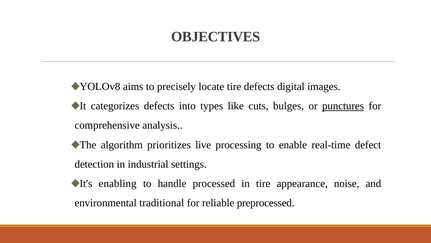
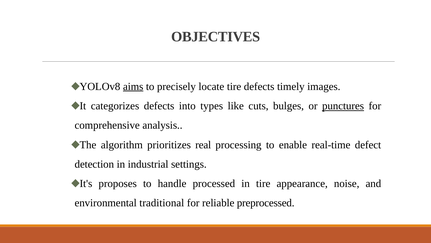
aims underline: none -> present
digital: digital -> timely
live: live -> real
enabling: enabling -> proposes
